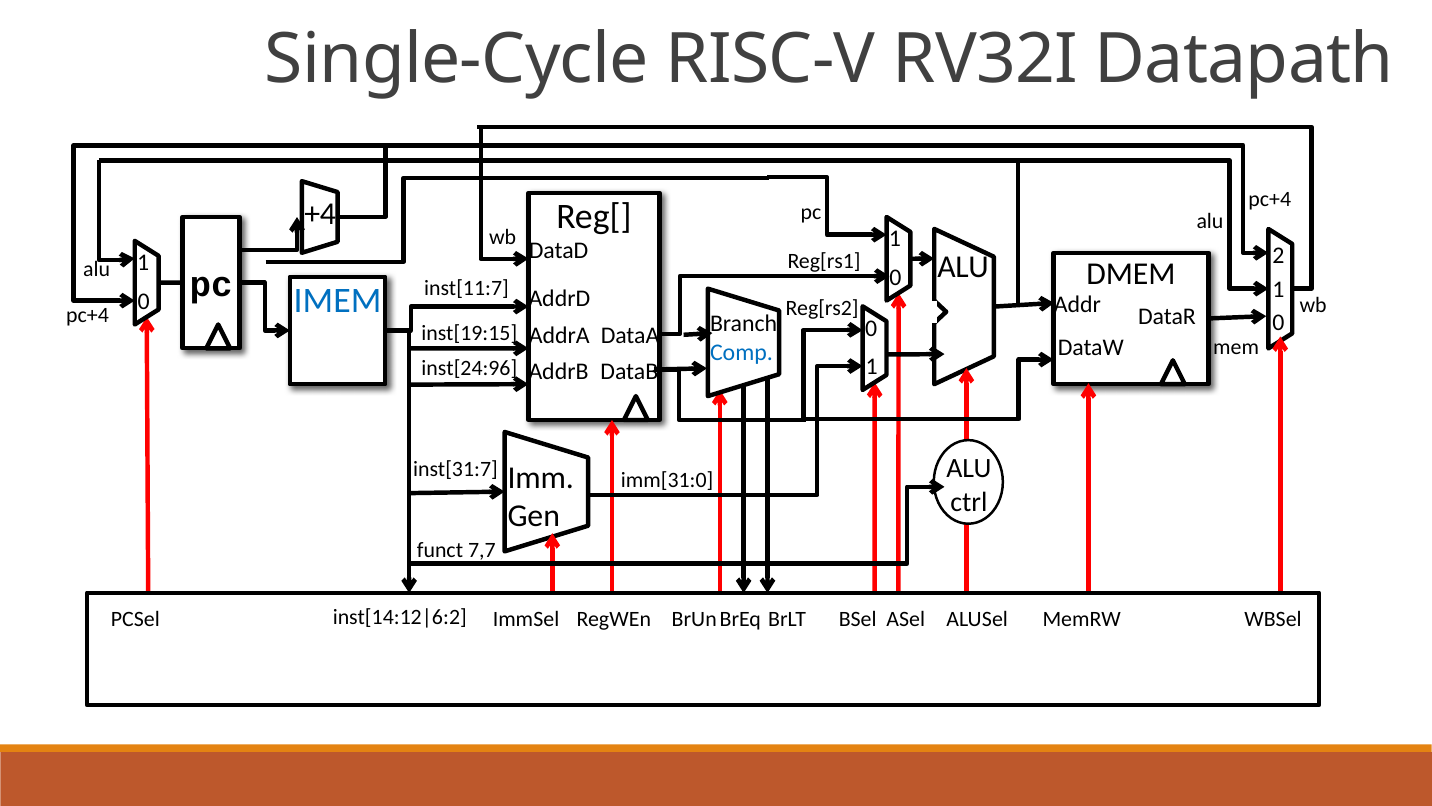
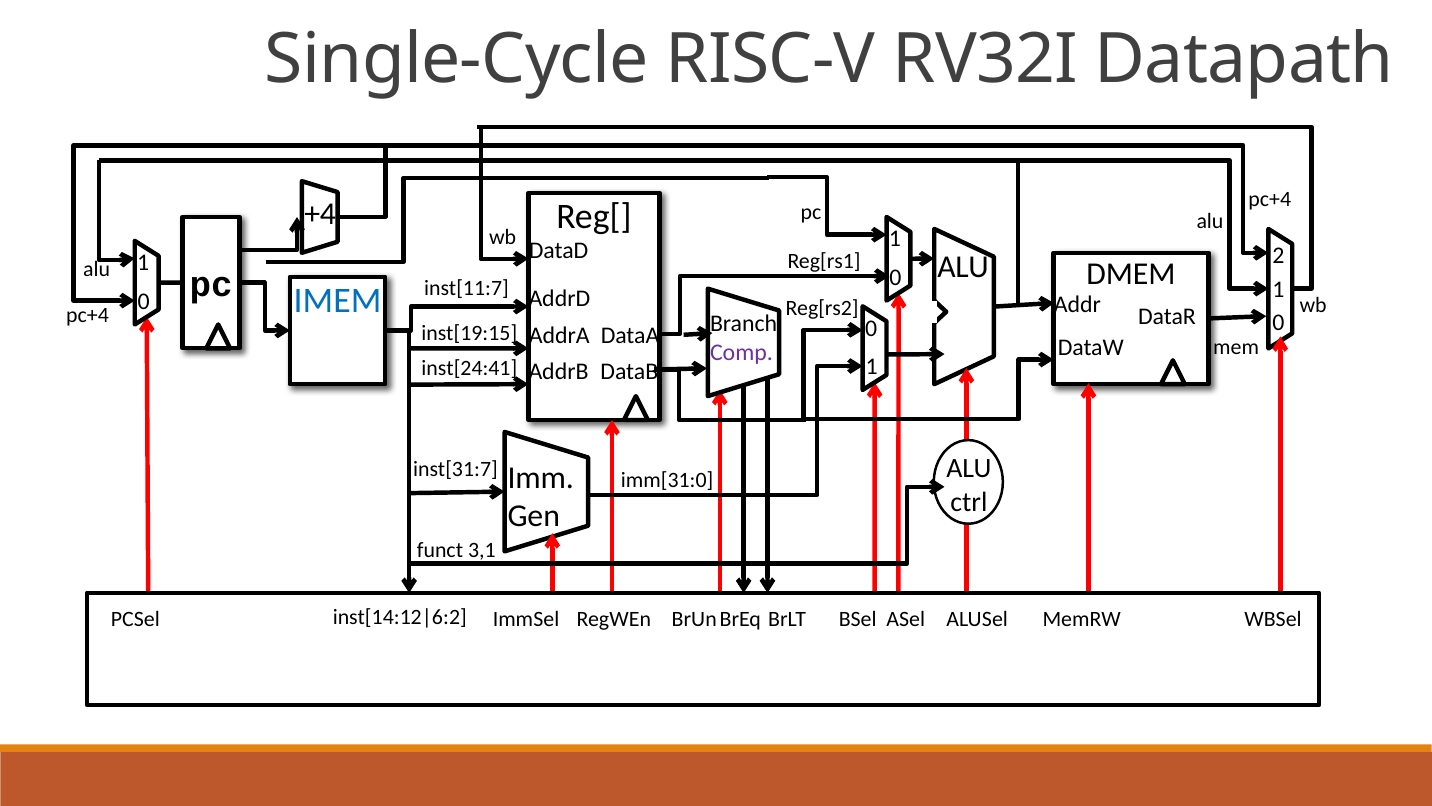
Comp colour: blue -> purple
inst[24:96: inst[24:96 -> inst[24:41
7,7: 7,7 -> 3,1
